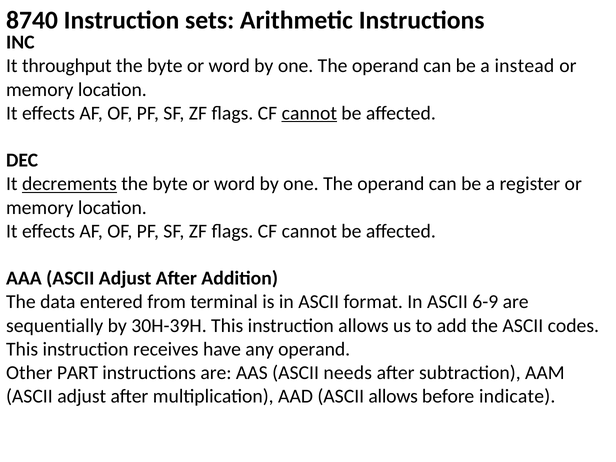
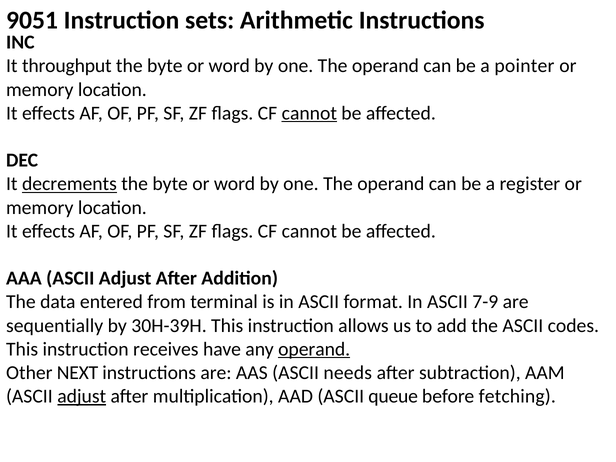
8740: 8740 -> 9051
instead: instead -> pointer
6-9: 6-9 -> 7-9
operand at (314, 349) underline: none -> present
PART: PART -> NEXT
adjust at (82, 396) underline: none -> present
ASCII allows: allows -> queue
indicate: indicate -> fetching
